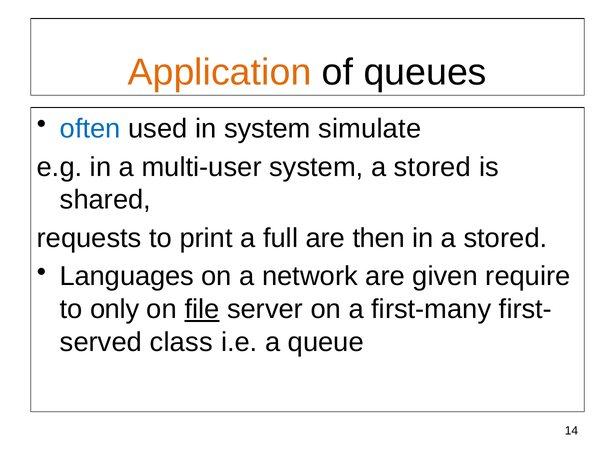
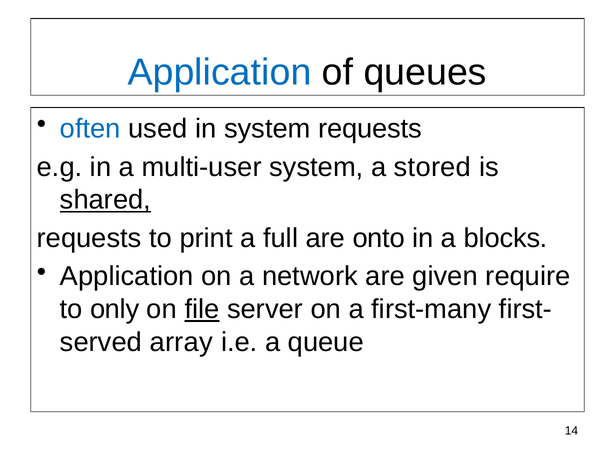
Application at (220, 72) colour: orange -> blue
system simulate: simulate -> requests
shared underline: none -> present
then: then -> onto
in a stored: stored -> blocks
Languages at (127, 277): Languages -> Application
class: class -> array
